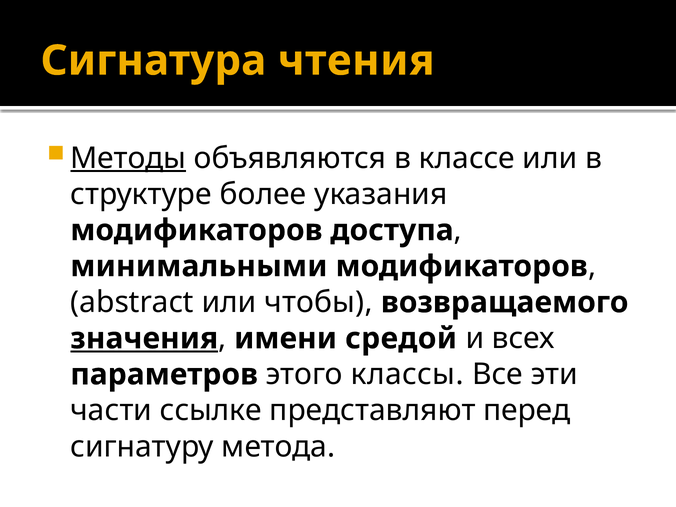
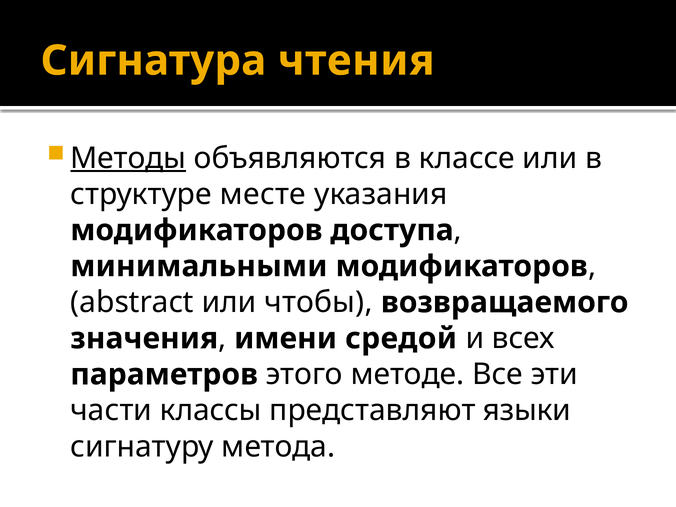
более: более -> месте
значения underline: present -> none
классы: классы -> методе
ссылке: ссылке -> классы
перед: перед -> языки
